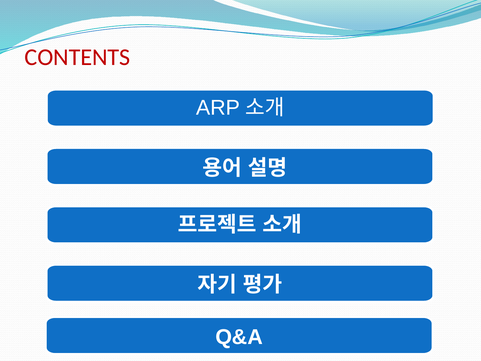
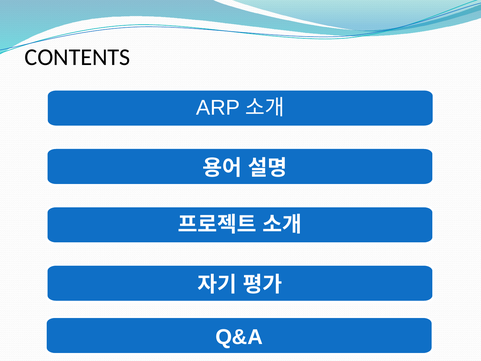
CONTENTS colour: red -> black
